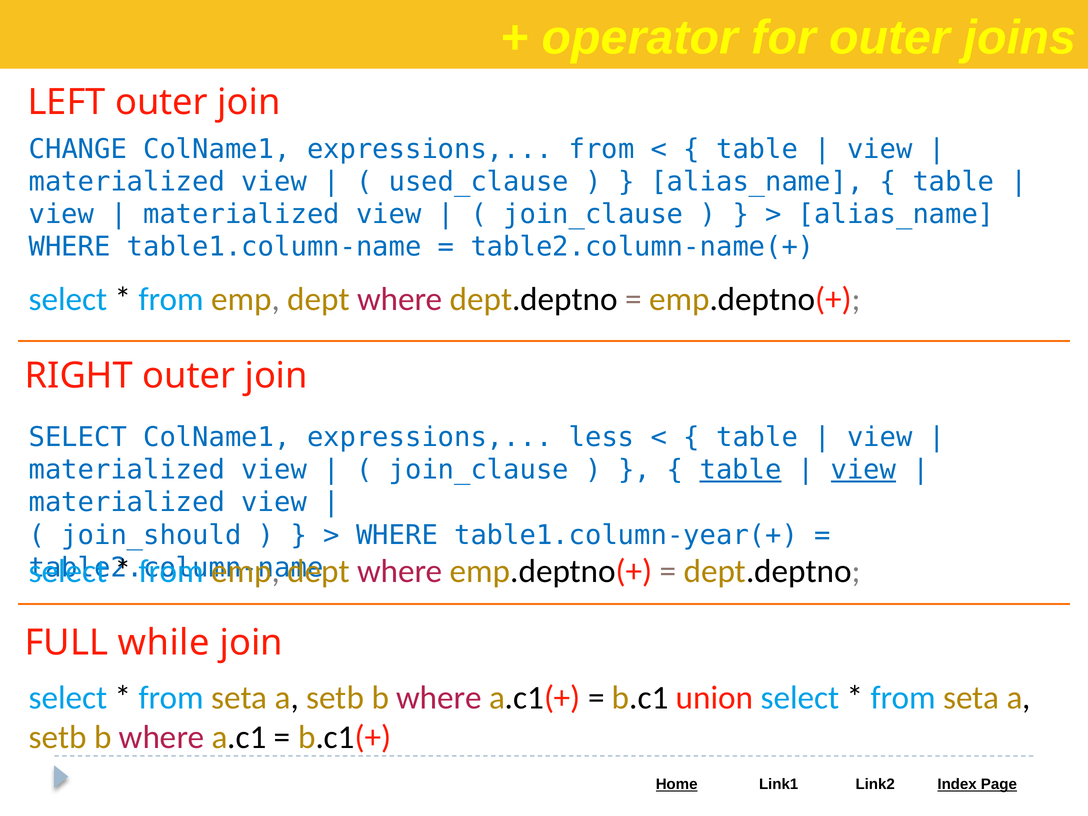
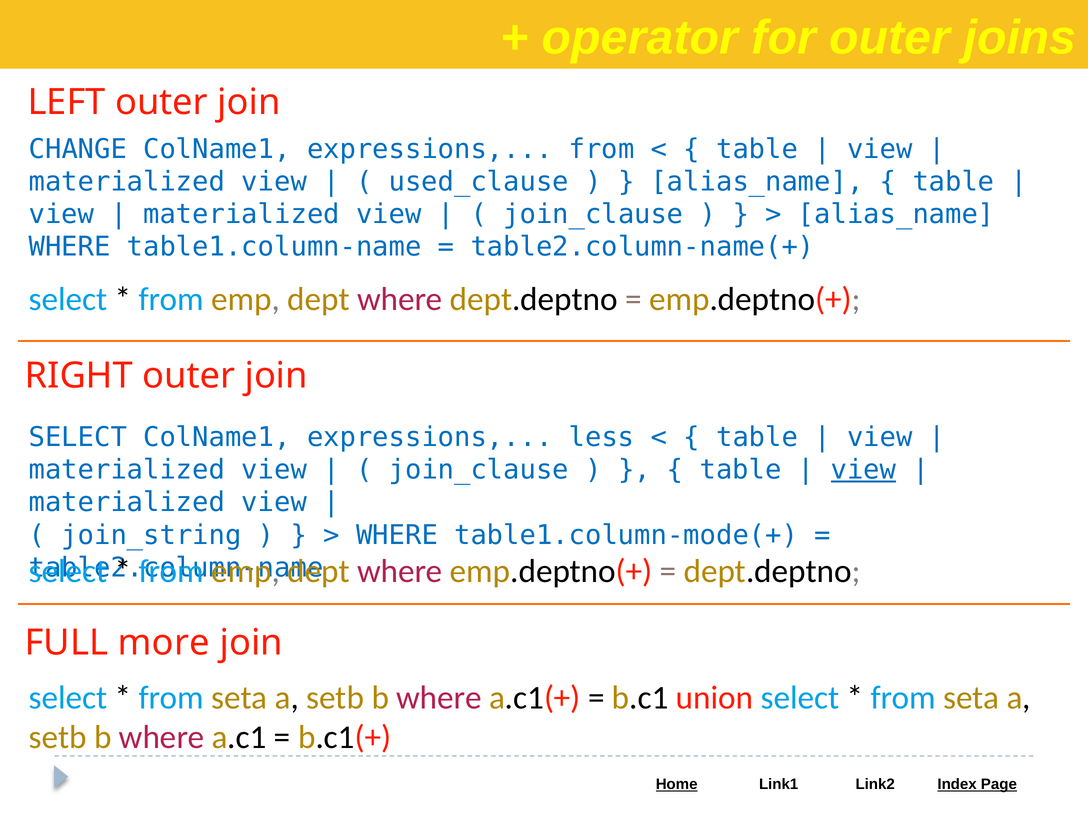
table at (741, 470) underline: present -> none
join_should: join_should -> join_string
table1.column-year(+: table1.column-year(+ -> table1.column-mode(+
while: while -> more
